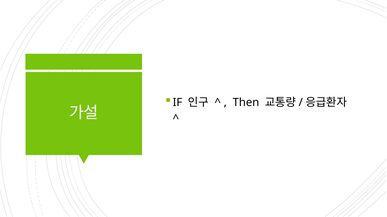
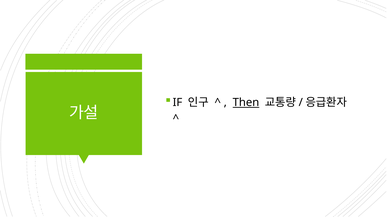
Then underline: none -> present
